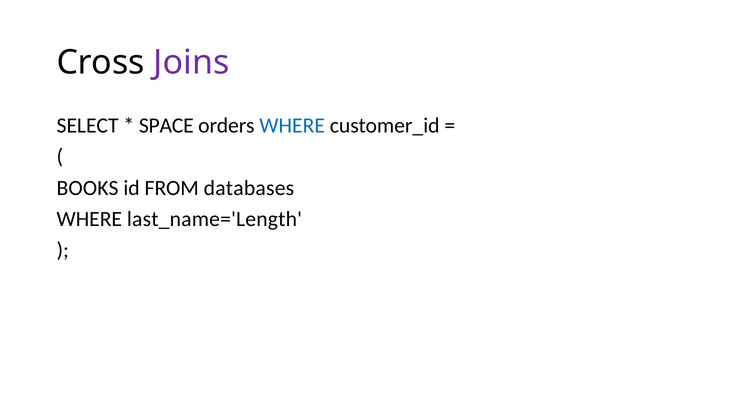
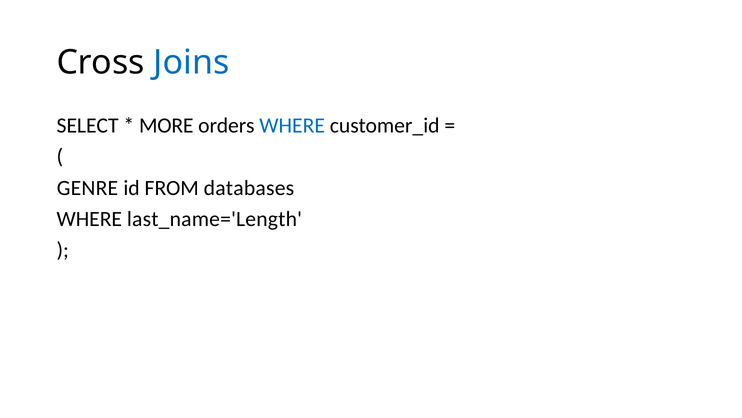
Joins colour: purple -> blue
SPACE: SPACE -> MORE
BOOKS: BOOKS -> GENRE
